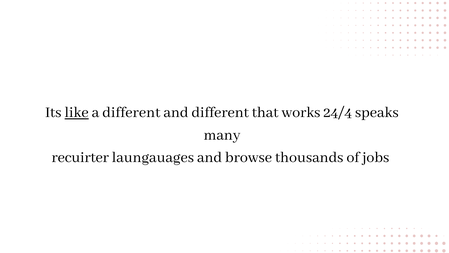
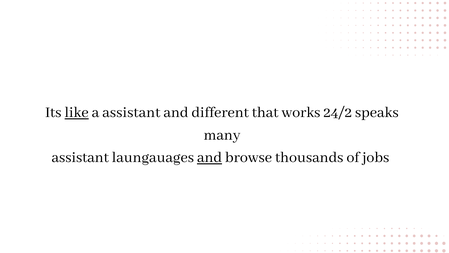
a different: different -> assistant
24/4: 24/4 -> 24/2
recuirter at (80, 157): recuirter -> assistant
and at (210, 157) underline: none -> present
